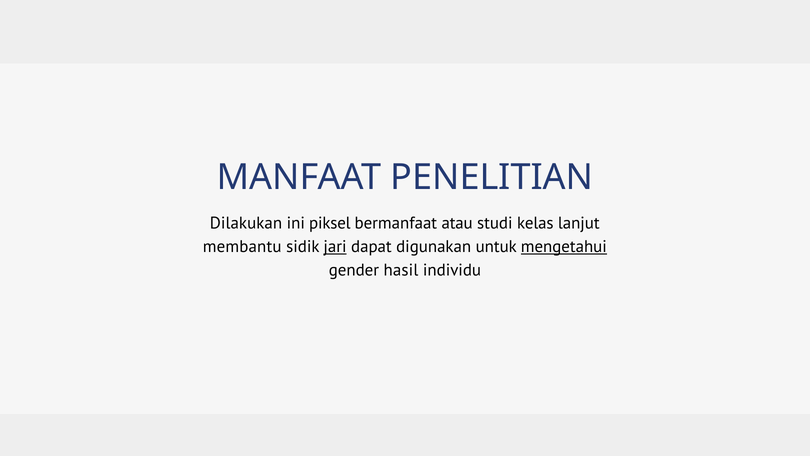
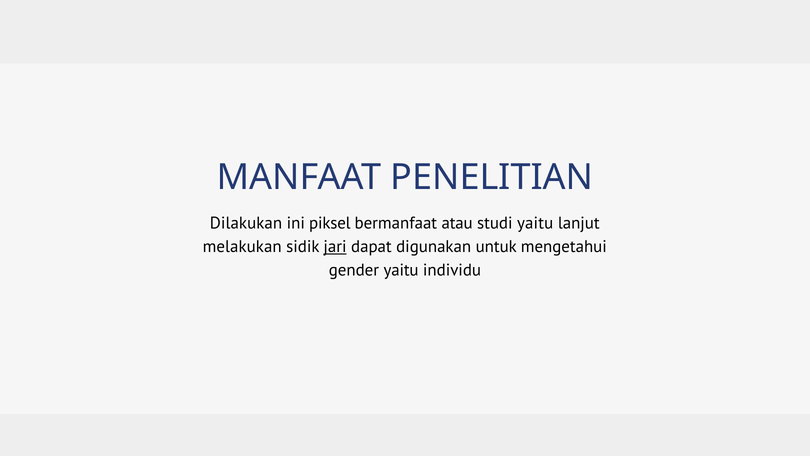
studi kelas: kelas -> yaitu
membantu: membantu -> melakukan
mengetahui underline: present -> none
gender hasil: hasil -> yaitu
